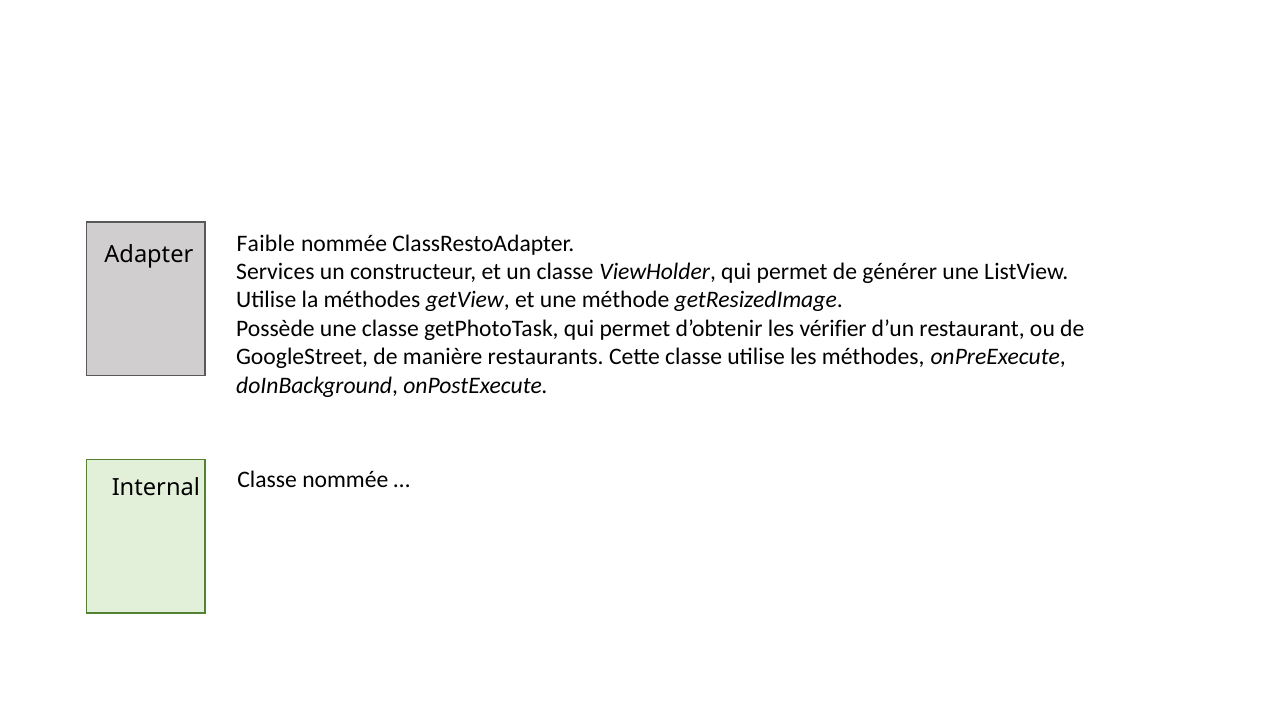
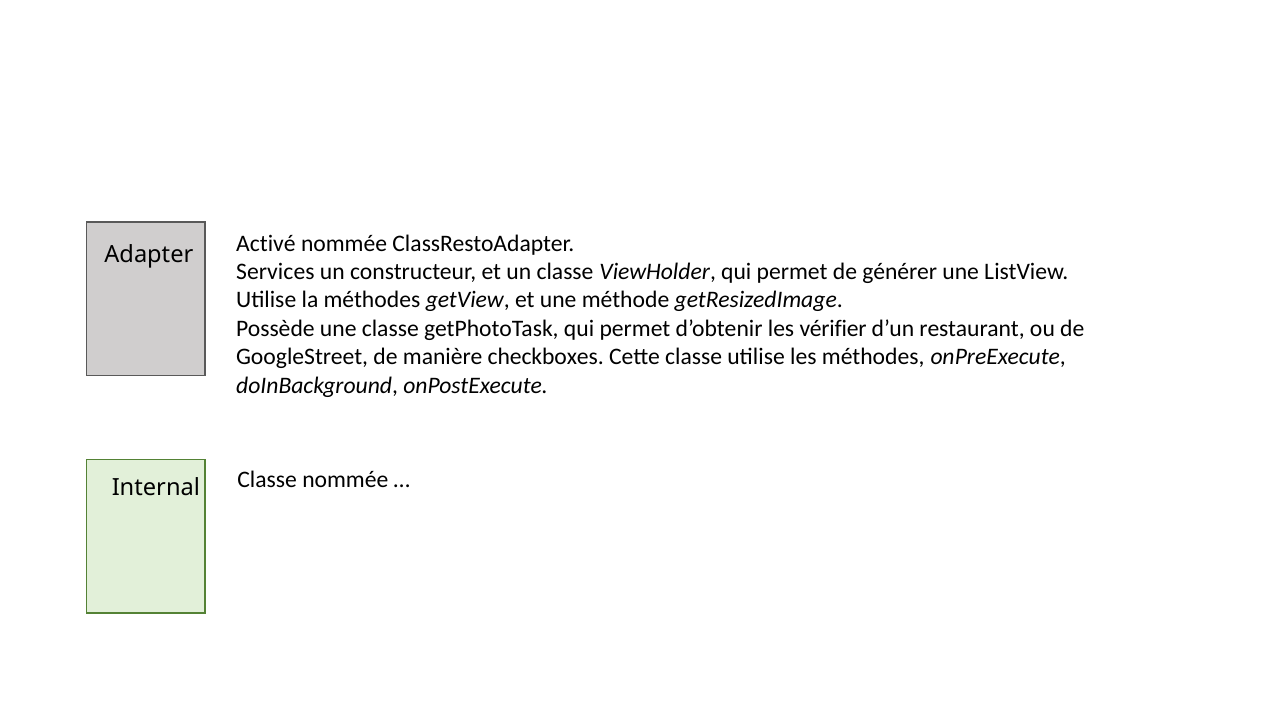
Faible: Faible -> Activé
restaurants: restaurants -> checkboxes
